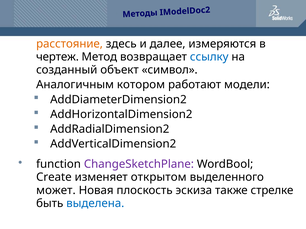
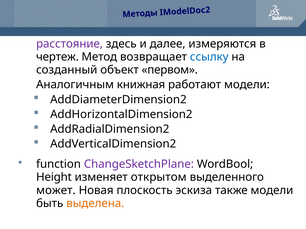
расстояние colour: orange -> purple
символ: символ -> первом
котором: котором -> книжная
Create: Create -> Height
также стрелке: стрелке -> модели
выделена colour: blue -> orange
